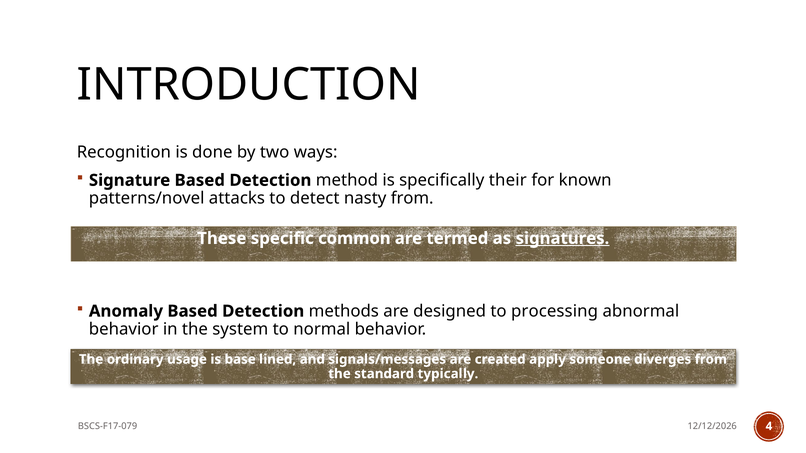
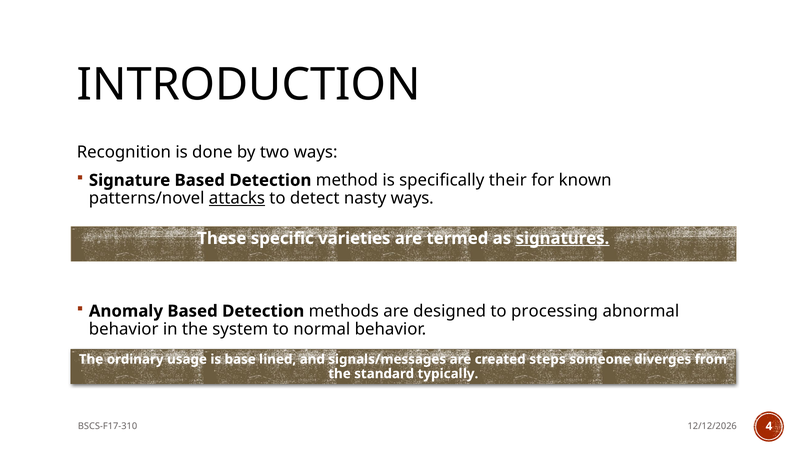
attacks underline: none -> present
nasty from: from -> ways
common: common -> varieties
apply: apply -> steps
BSCS-F17-079: BSCS-F17-079 -> BSCS-F17-310
